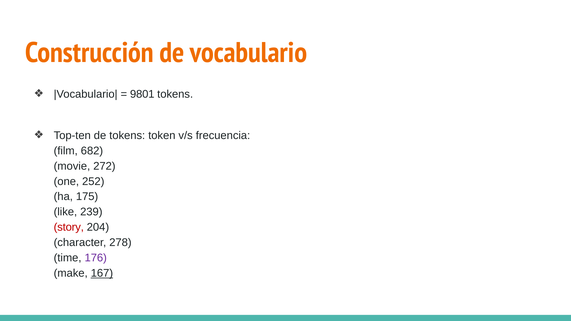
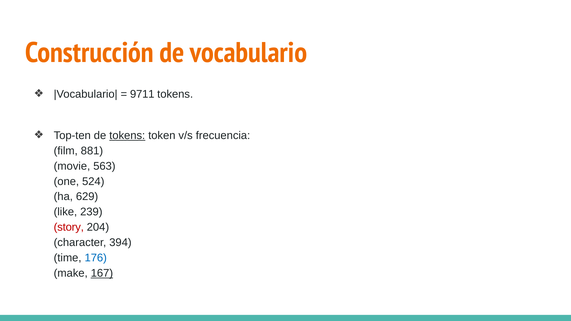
9801: 9801 -> 9711
tokens at (127, 136) underline: none -> present
682: 682 -> 881
272: 272 -> 563
252: 252 -> 524
175: 175 -> 629
278: 278 -> 394
176 colour: purple -> blue
